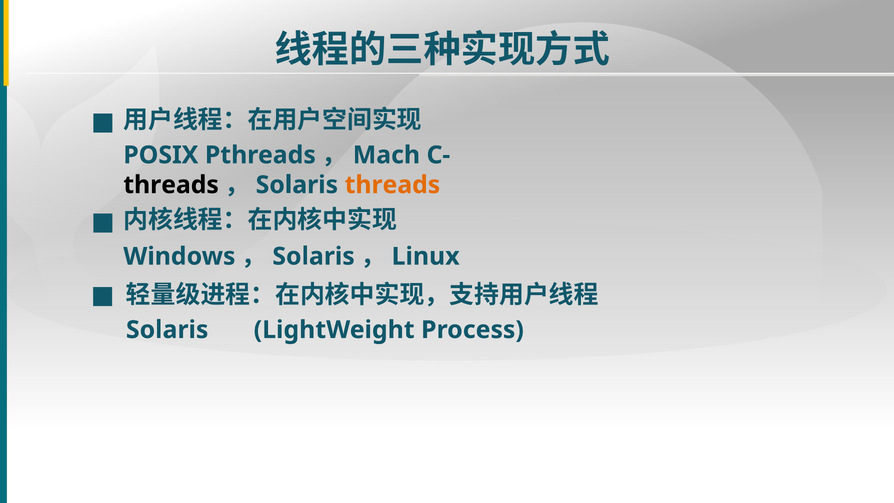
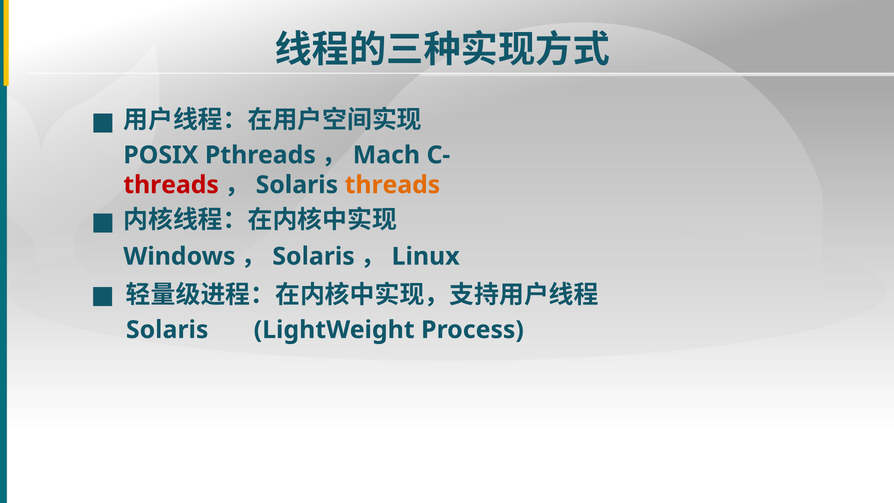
threads at (171, 185) colour: black -> red
